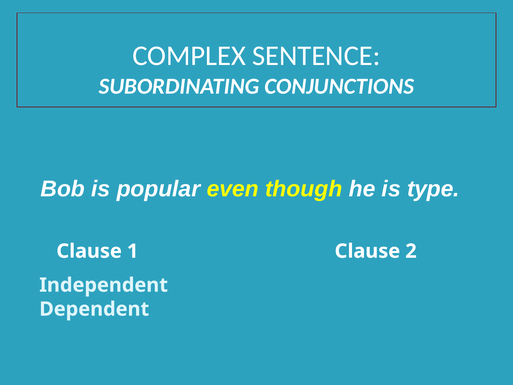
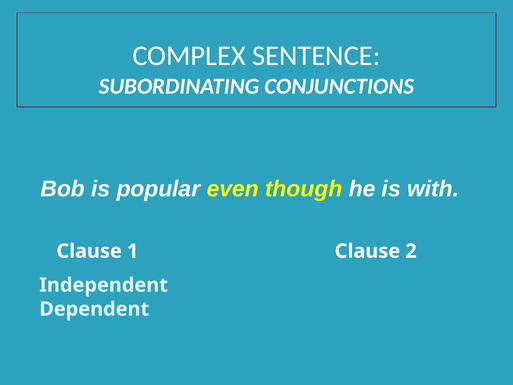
type: type -> with
